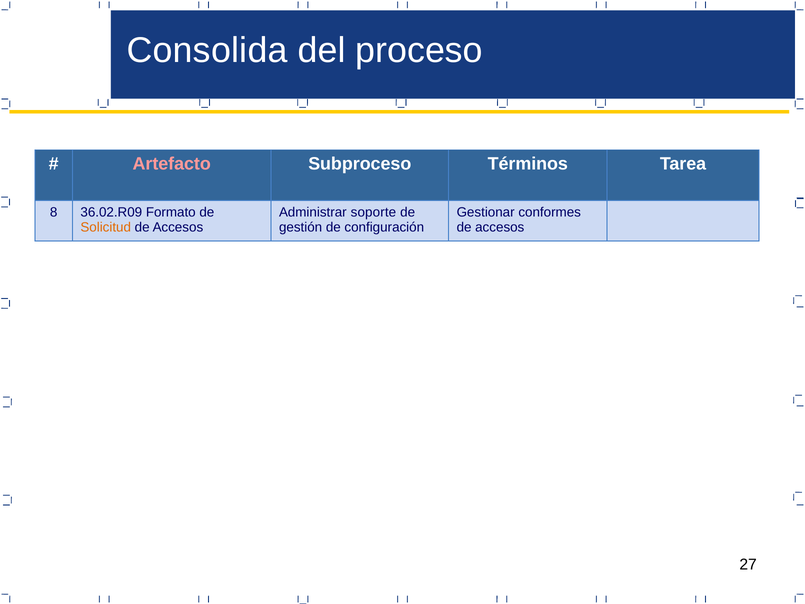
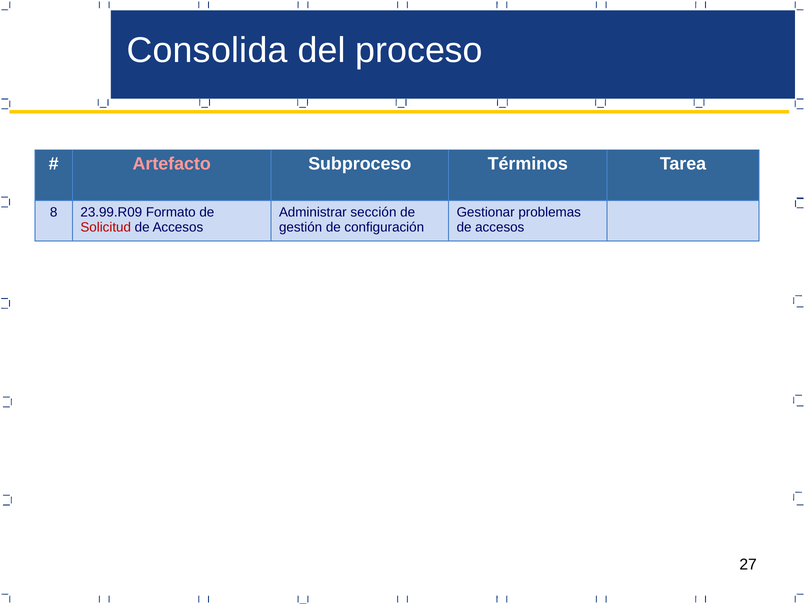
36.02.R09: 36.02.R09 -> 23.99.R09
soporte: soporte -> sección
conformes: conformes -> problemas
Solicitud colour: orange -> red
